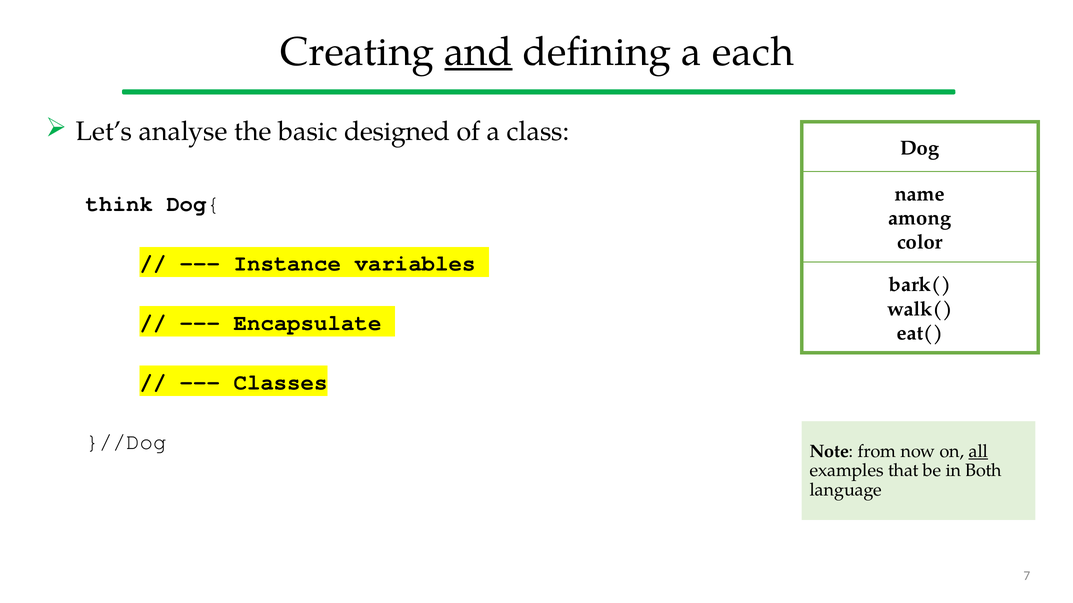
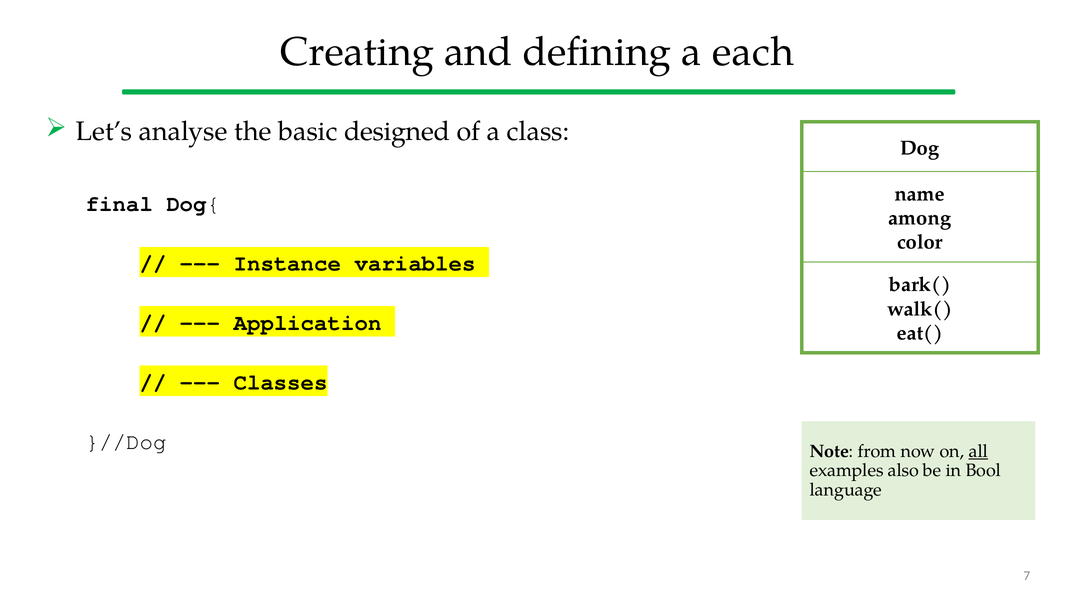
and underline: present -> none
think: think -> final
Encapsulate: Encapsulate -> Application
that: that -> also
Both: Both -> Bool
